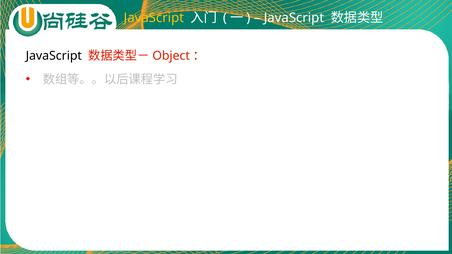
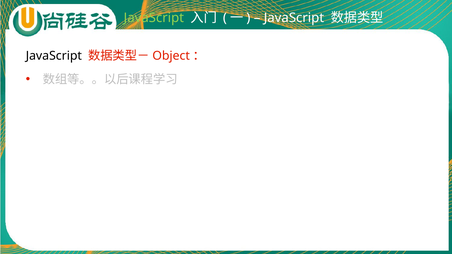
JavaScript at (154, 18) colour: yellow -> light green
